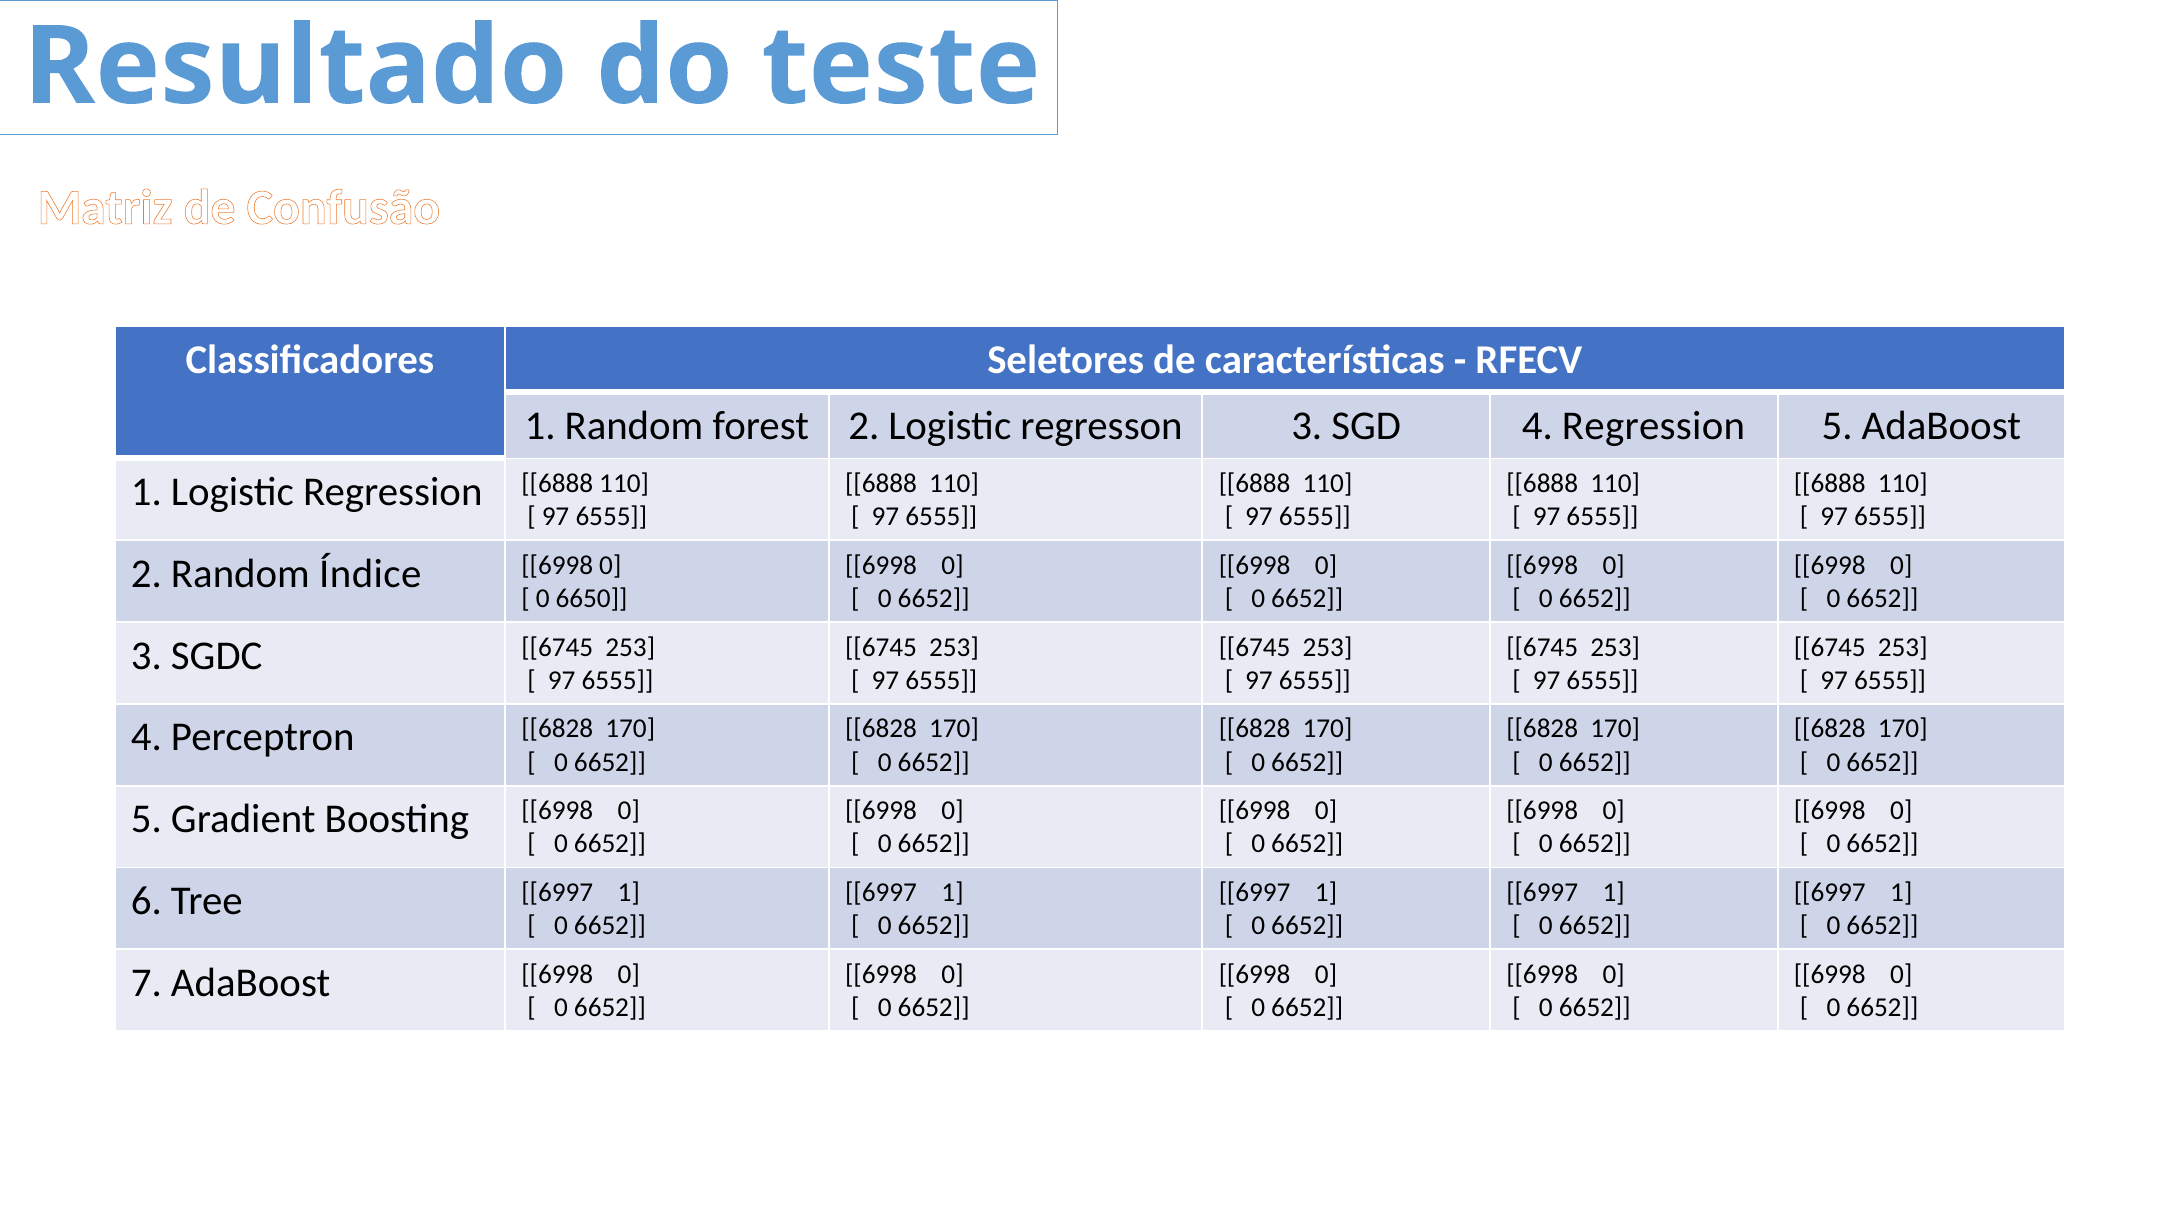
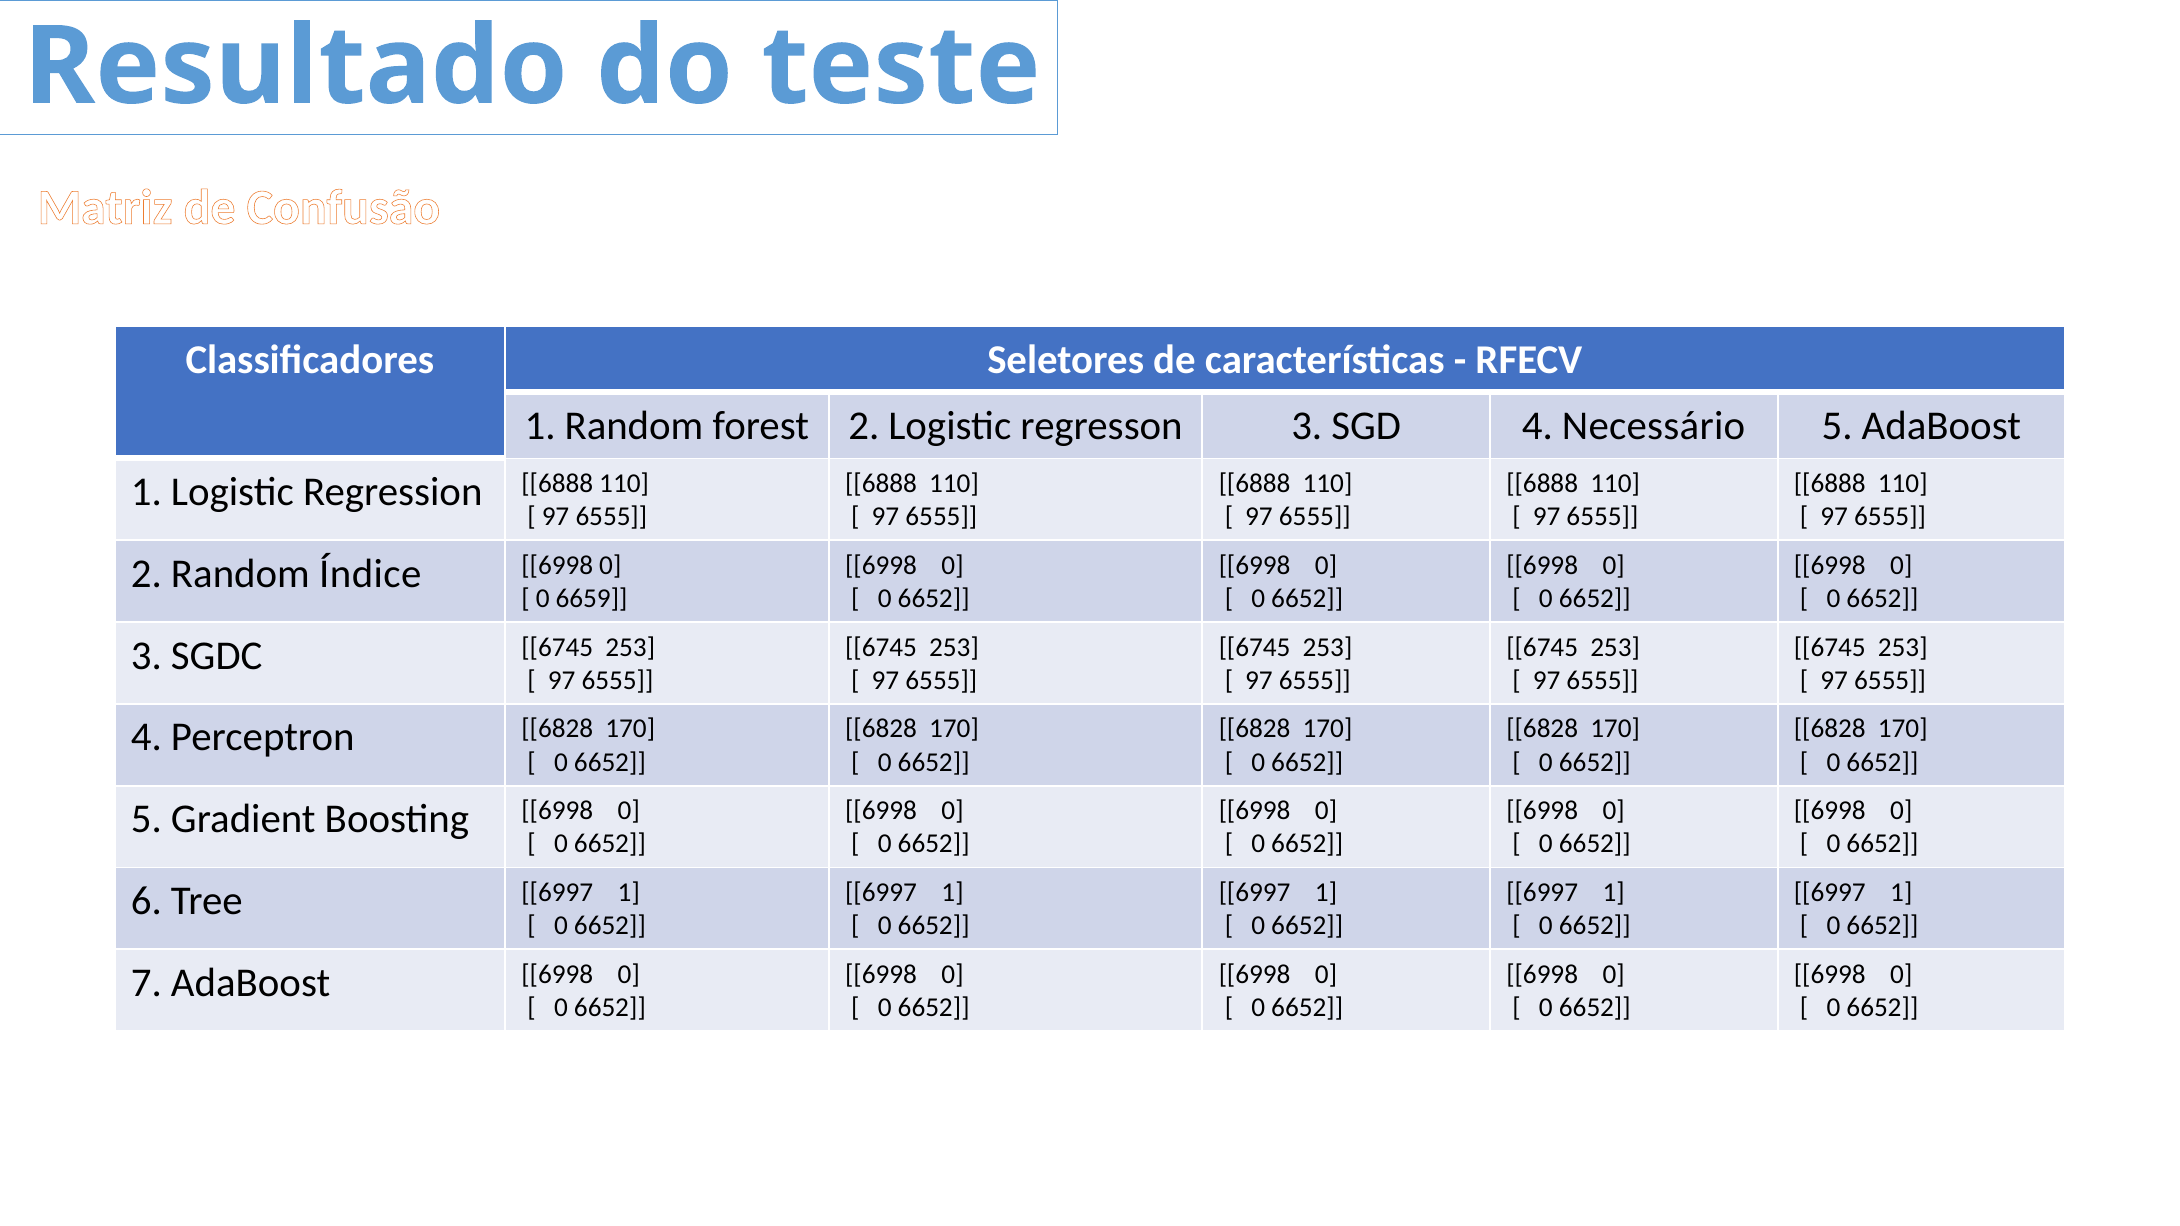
4 Regression: Regression -> Necessário
6650: 6650 -> 6659
